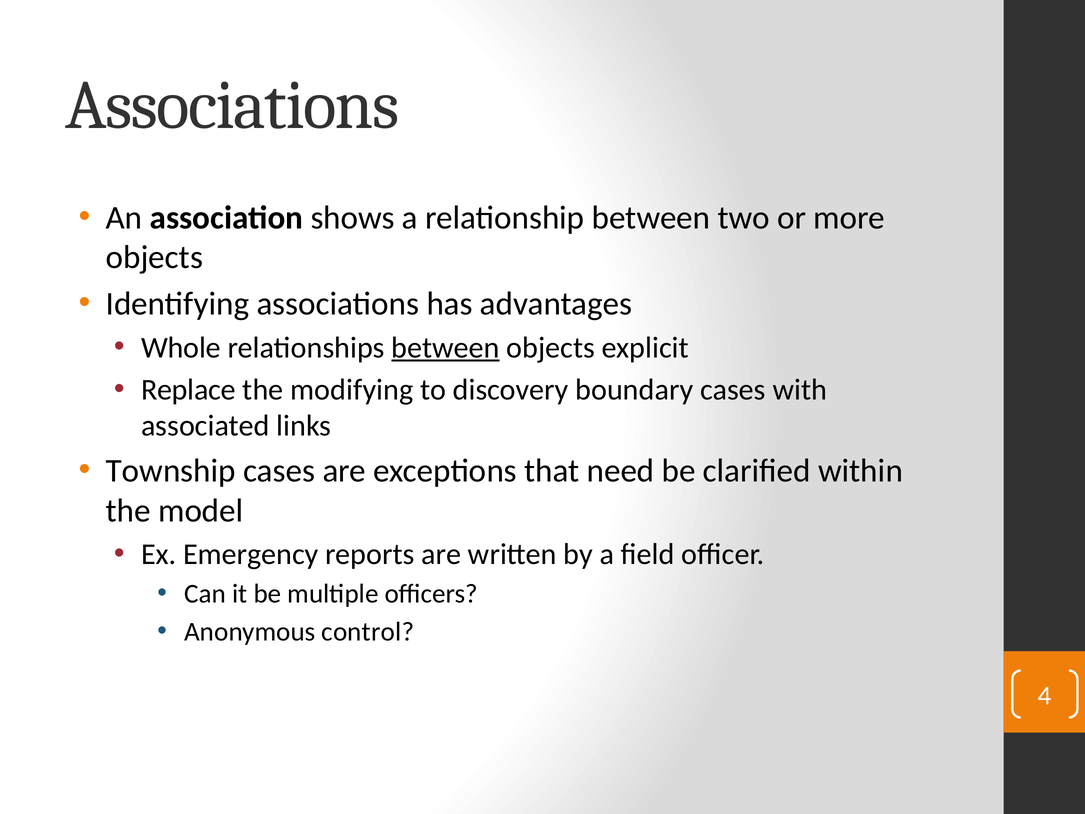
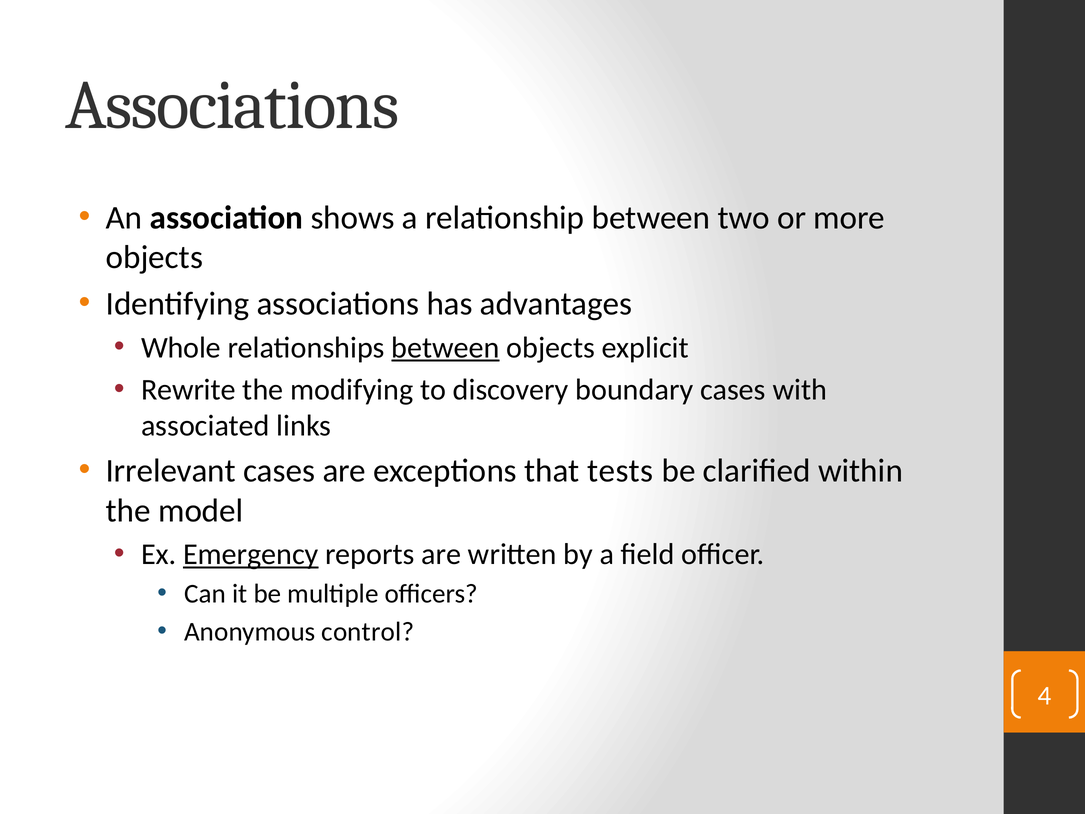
Replace: Replace -> Rewrite
Township: Township -> Irrelevant
need: need -> tests
Emergency underline: none -> present
